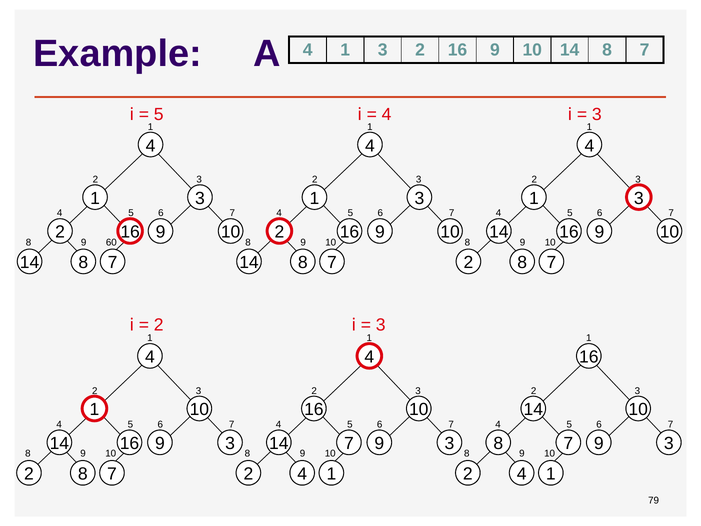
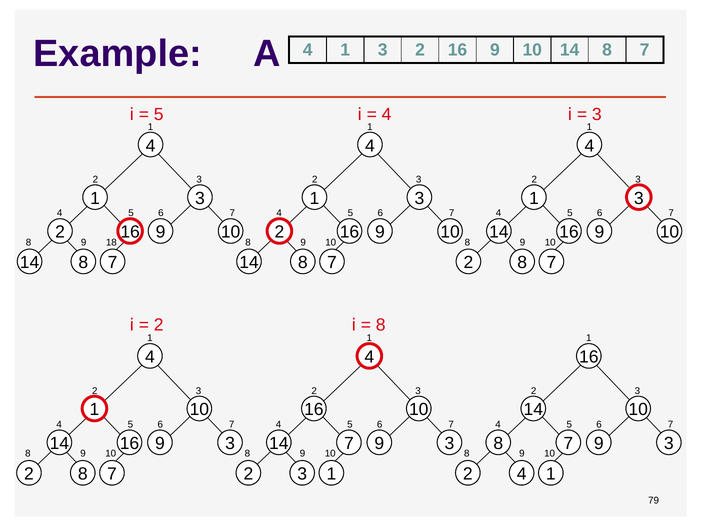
60: 60 -> 18
3 at (381, 325): 3 -> 8
4 at (302, 474): 4 -> 3
